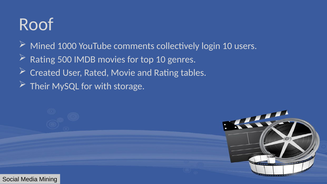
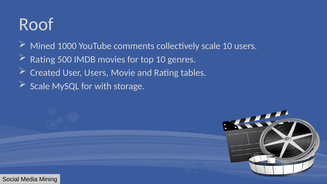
collectively login: login -> scale
User Rated: Rated -> Users
Their at (40, 86): Their -> Scale
